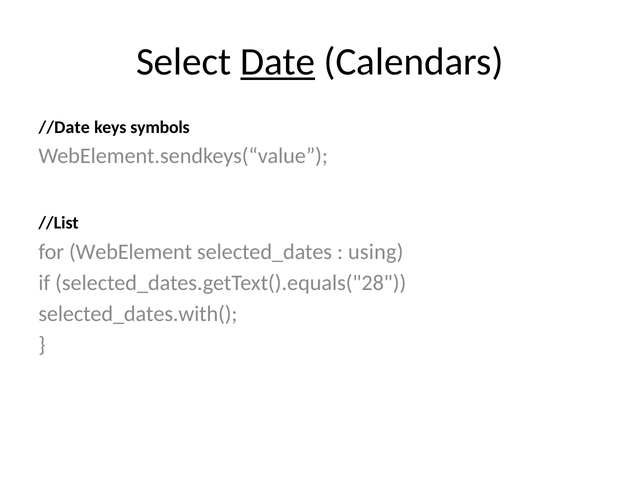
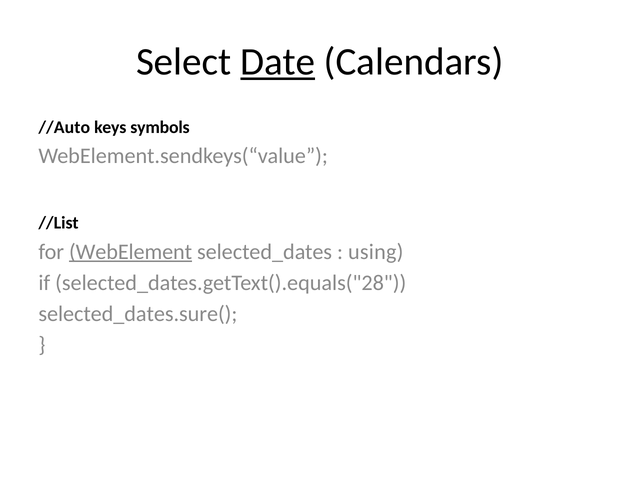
//Date: //Date -> //Auto
WebElement underline: none -> present
selected_dates.with(: selected_dates.with( -> selected_dates.sure(
